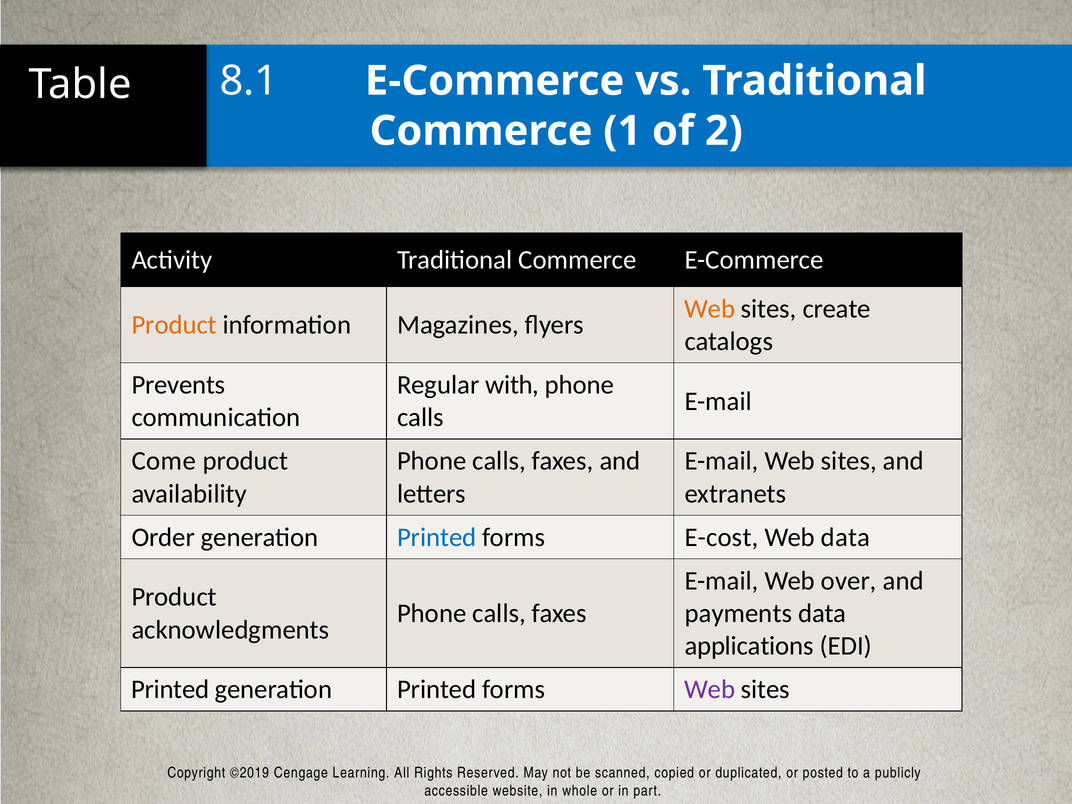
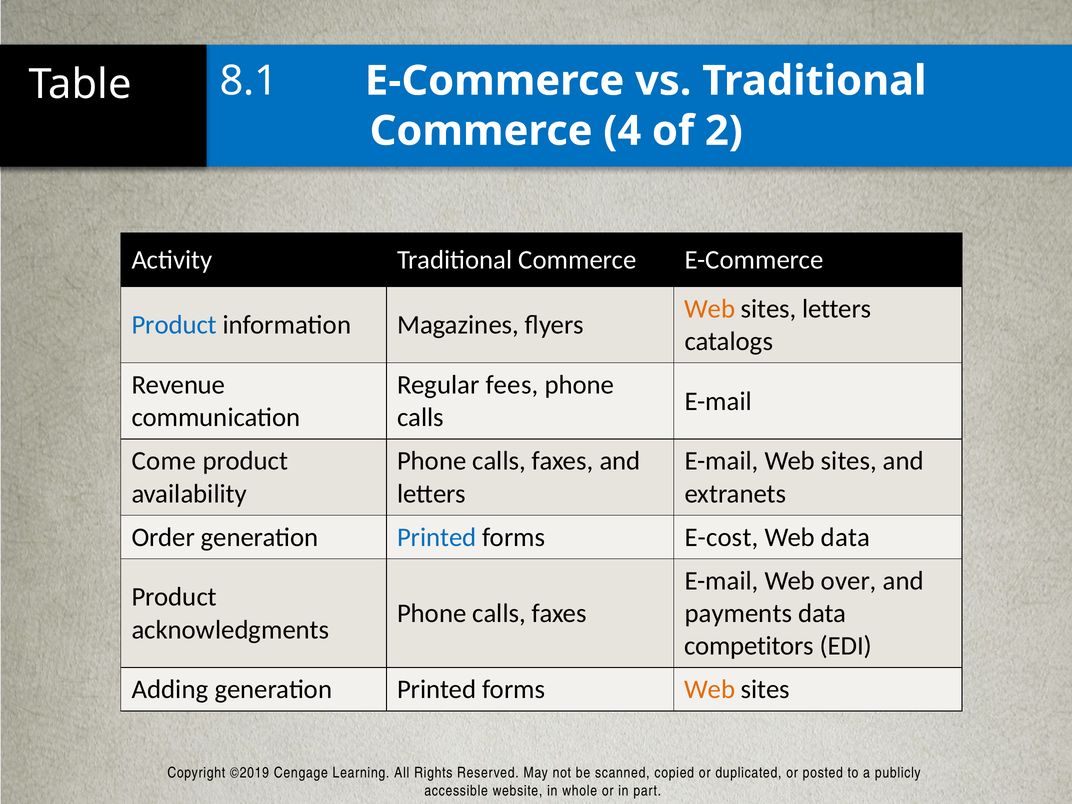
1: 1 -> 4
sites create: create -> letters
Product at (174, 325) colour: orange -> blue
Prevents: Prevents -> Revenue
with: with -> fees
applications: applications -> competitors
Printed at (170, 690): Printed -> Adding
Web at (710, 690) colour: purple -> orange
